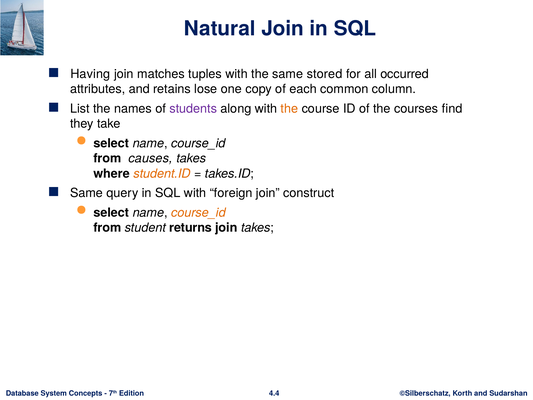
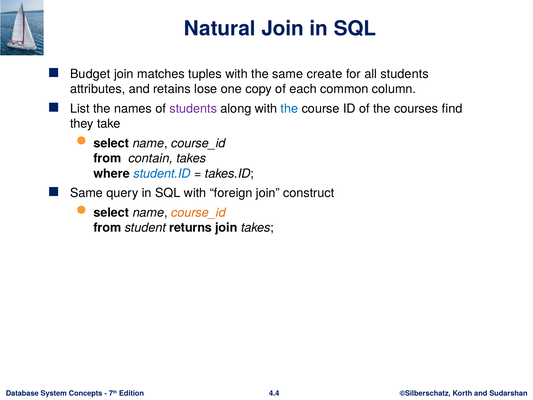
Having: Having -> Budget
stored: stored -> create
all occurred: occurred -> students
the at (289, 109) colour: orange -> blue
causes: causes -> contain
student.ID colour: orange -> blue
